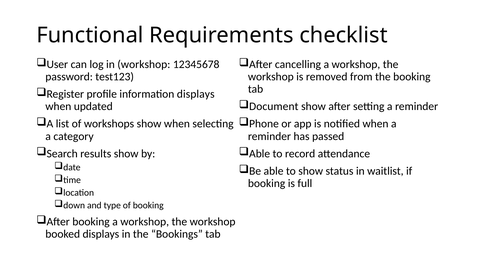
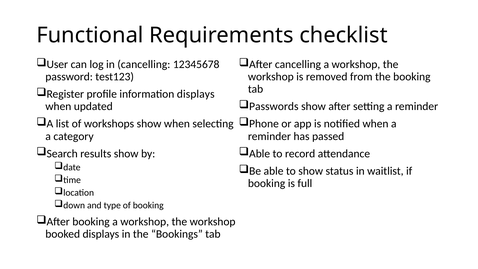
in workshop: workshop -> cancelling
Document: Document -> Passwords
